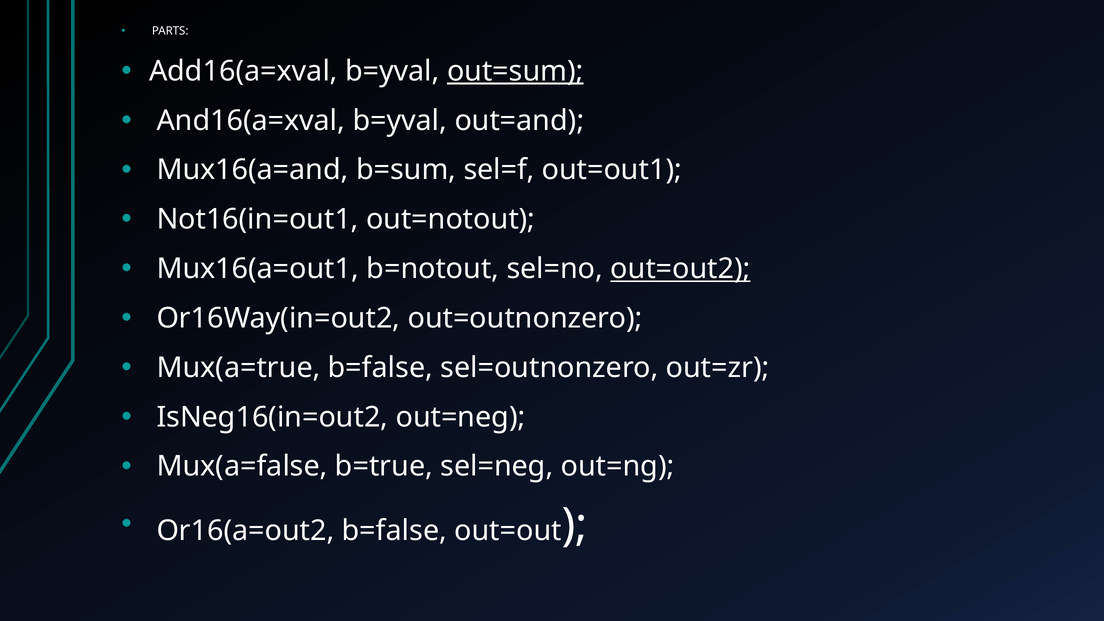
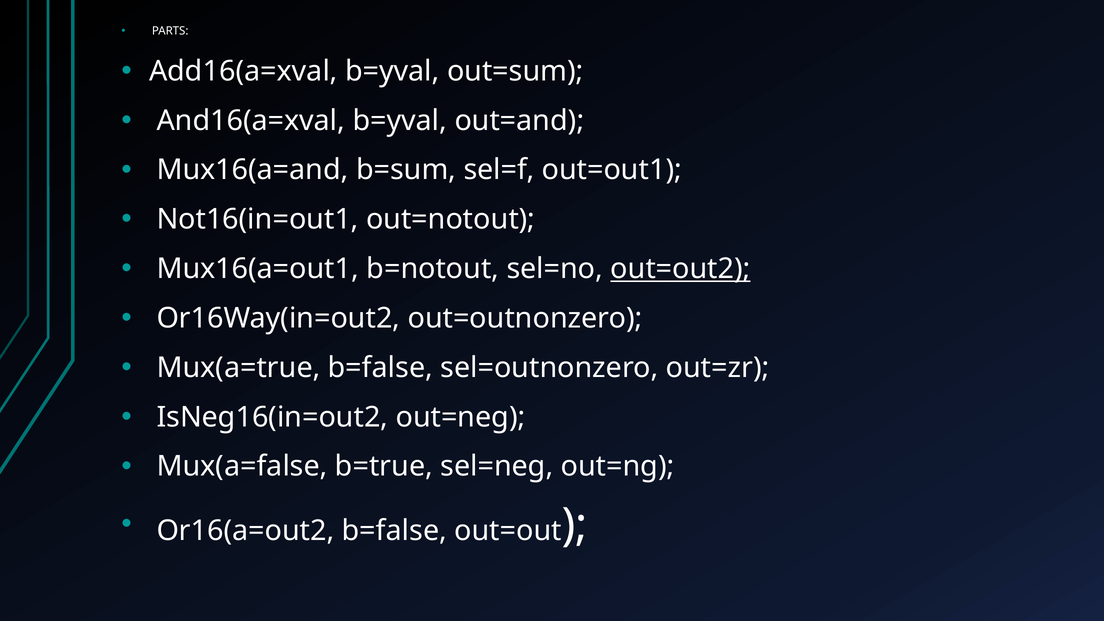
out=sum underline: present -> none
